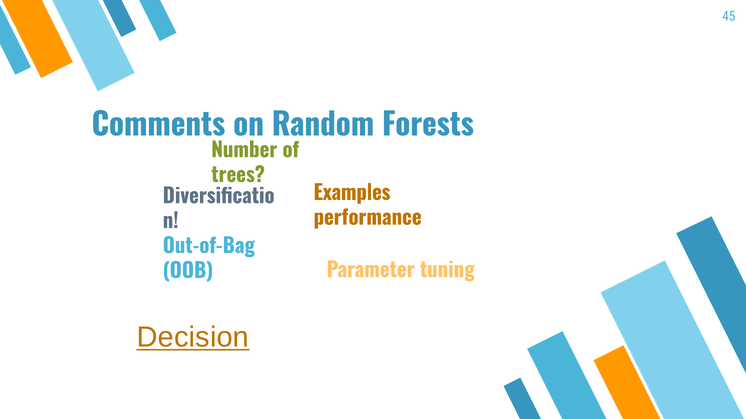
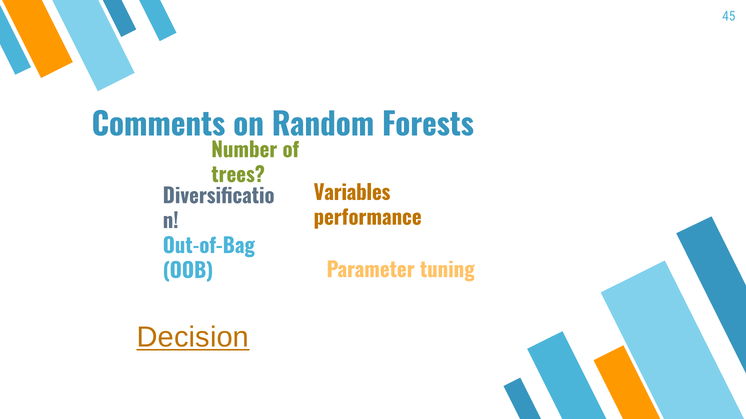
Examples: Examples -> Variables
